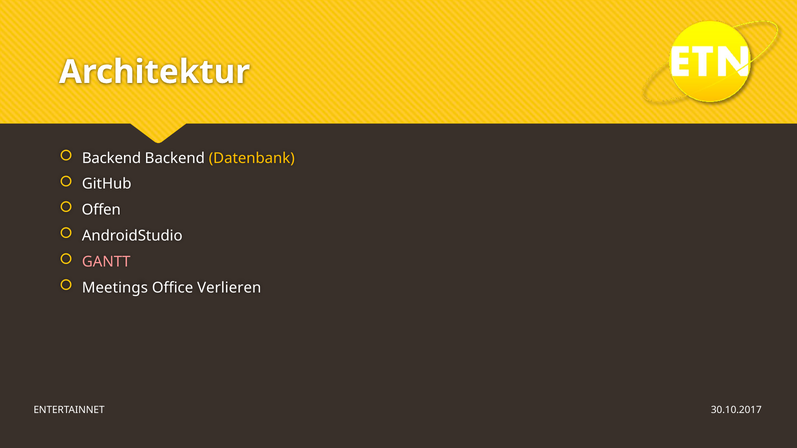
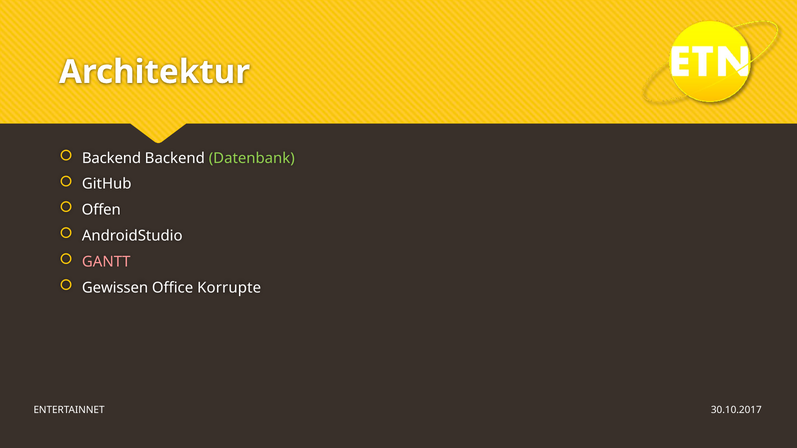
Datenbank colour: yellow -> light green
Meetings: Meetings -> Gewissen
Verlieren: Verlieren -> Korrupte
